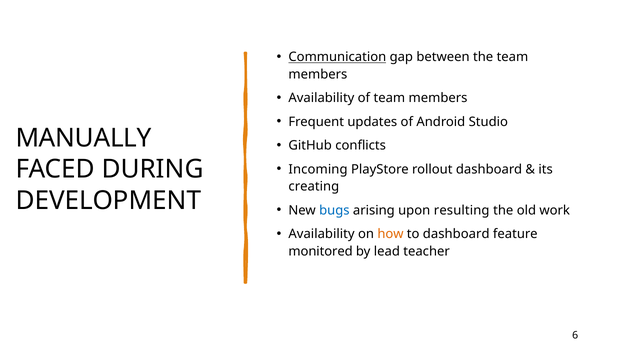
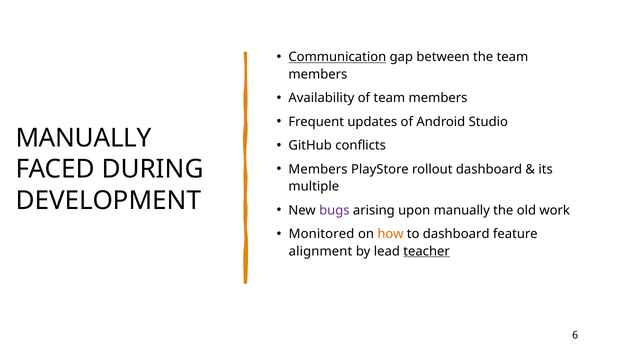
Incoming at (318, 169): Incoming -> Members
creating: creating -> multiple
bugs colour: blue -> purple
upon resulting: resulting -> manually
Availability at (322, 234): Availability -> Monitored
monitored: monitored -> alignment
teacher underline: none -> present
